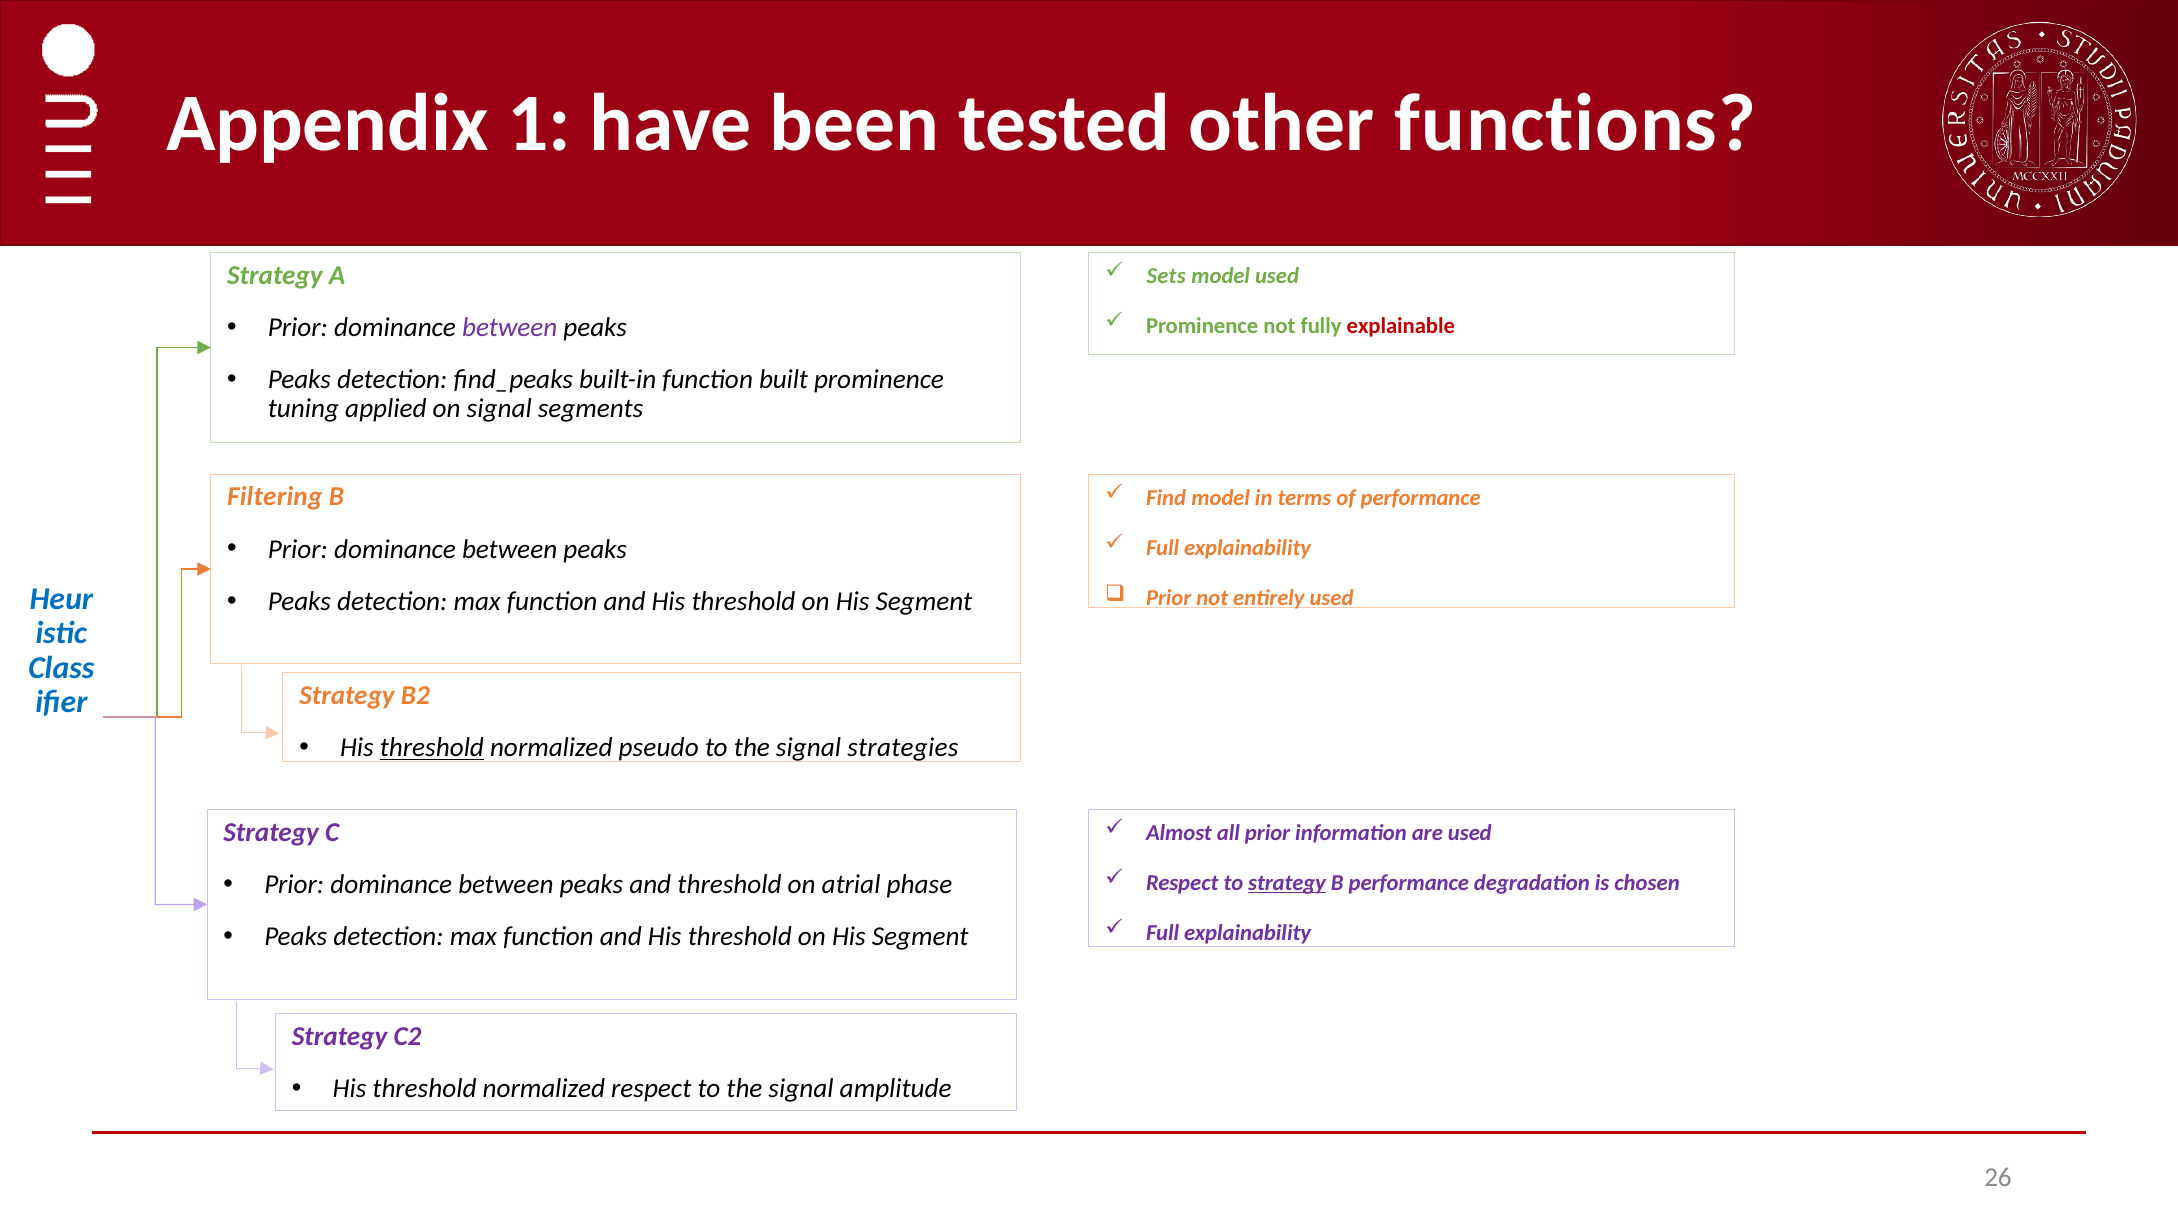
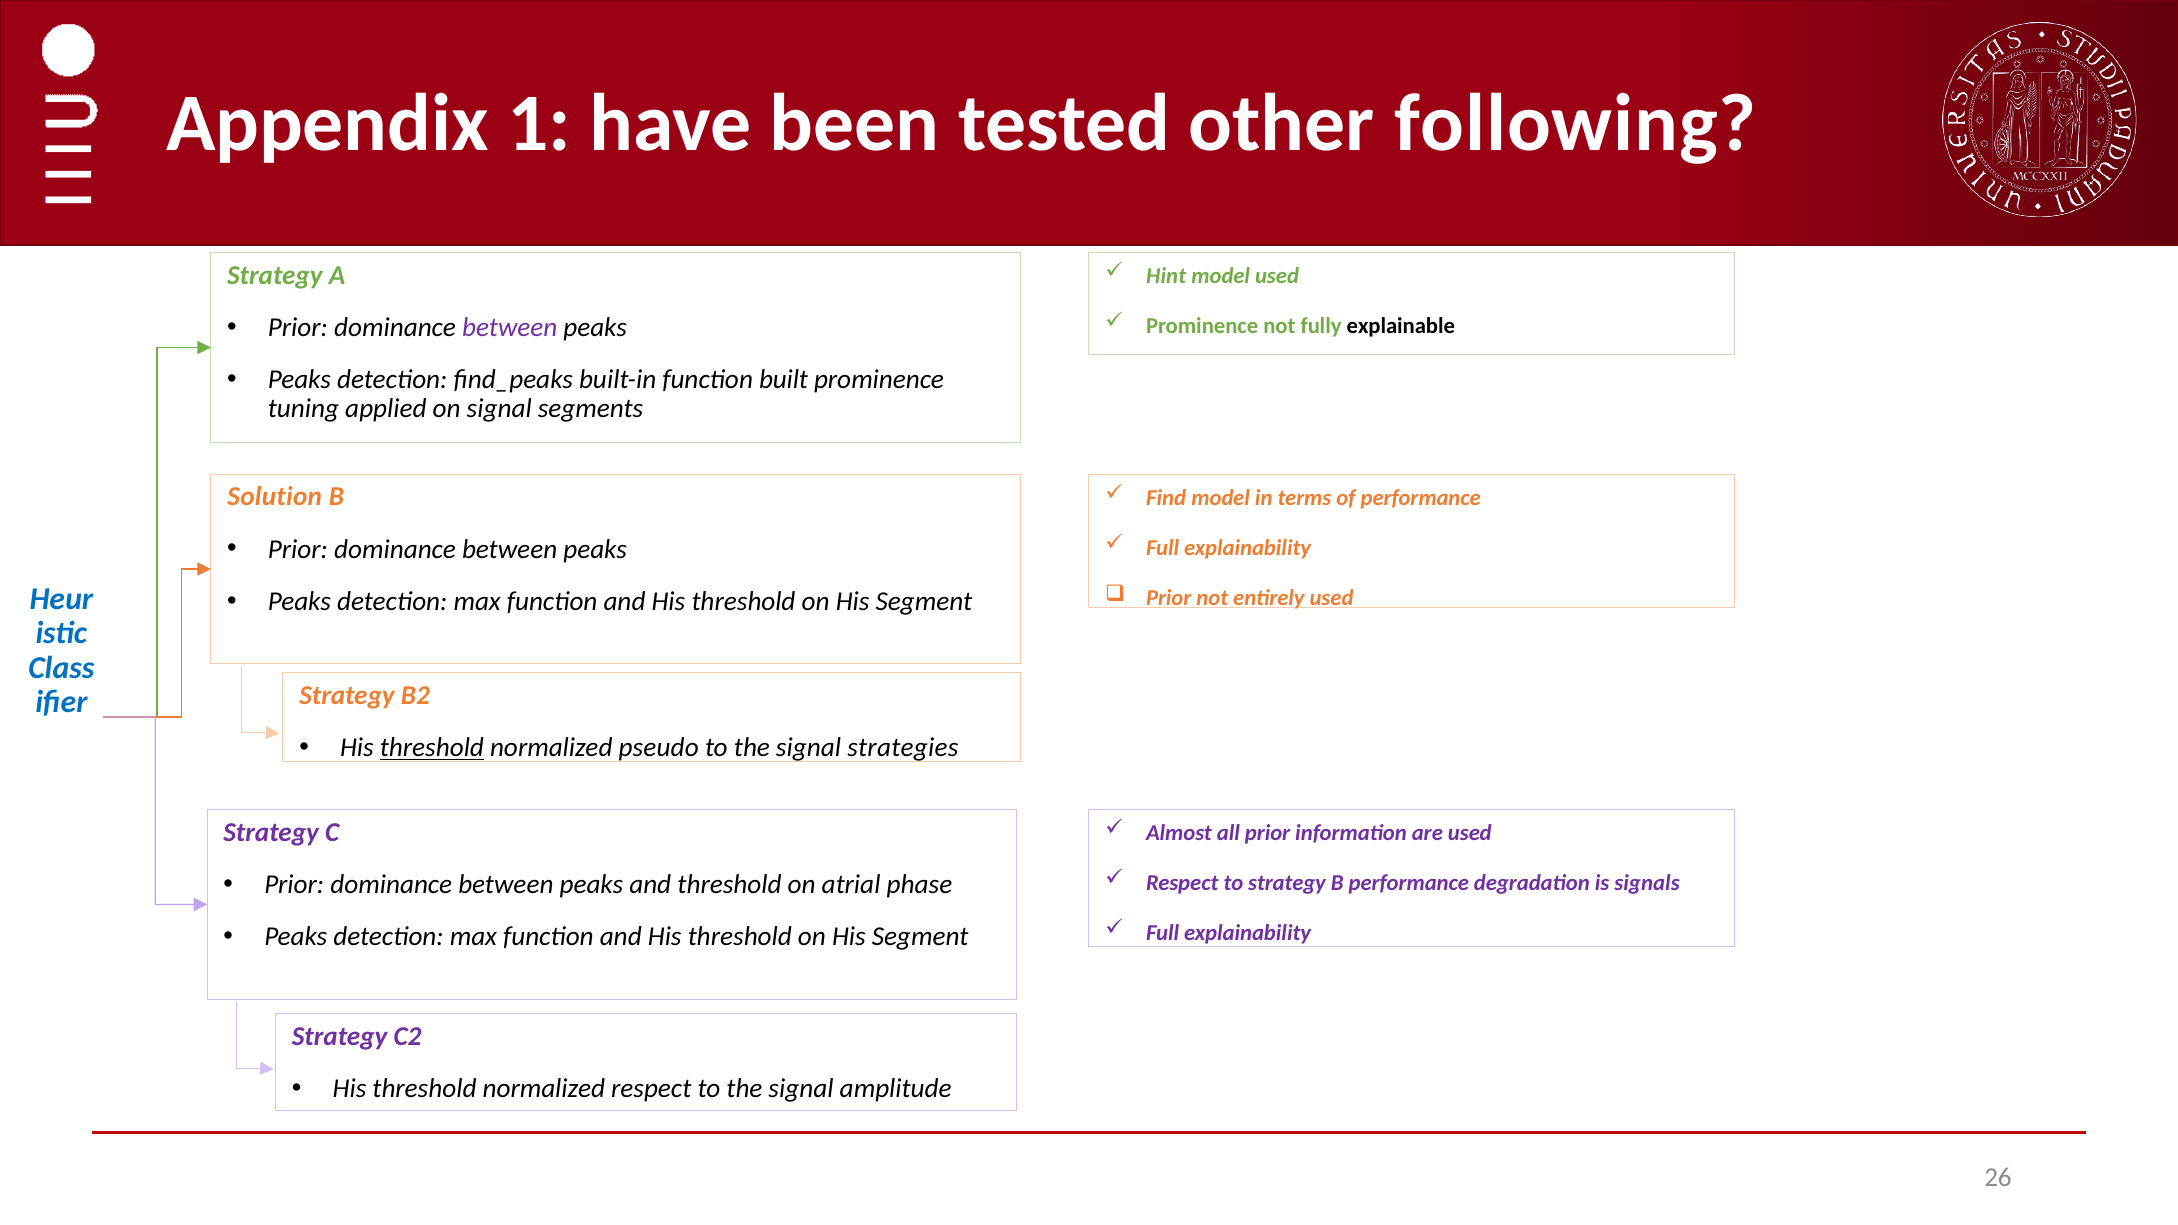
functions: functions -> following
Sets: Sets -> Hint
explainable colour: red -> black
Filtering: Filtering -> Solution
strategy at (1287, 883) underline: present -> none
chosen: chosen -> signals
